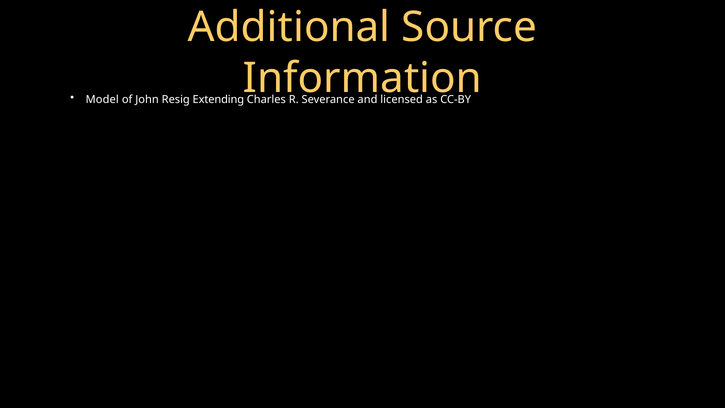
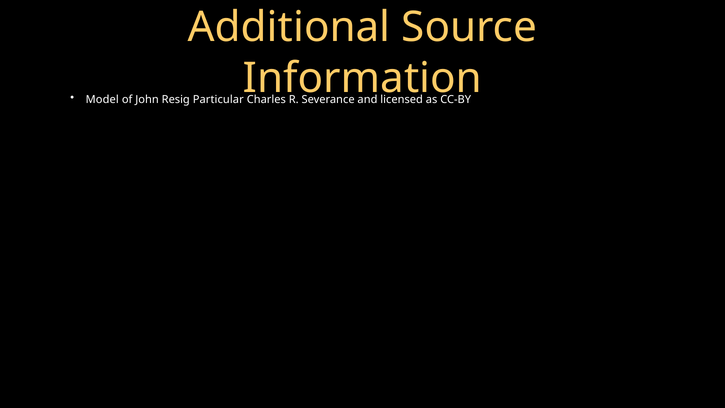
Extending: Extending -> Particular
